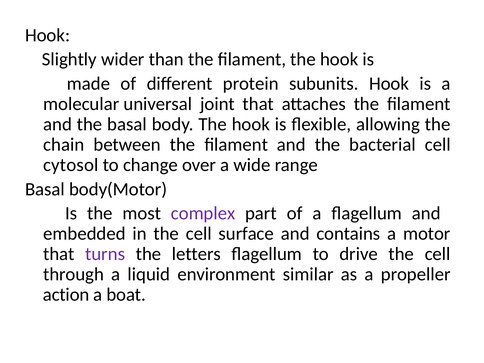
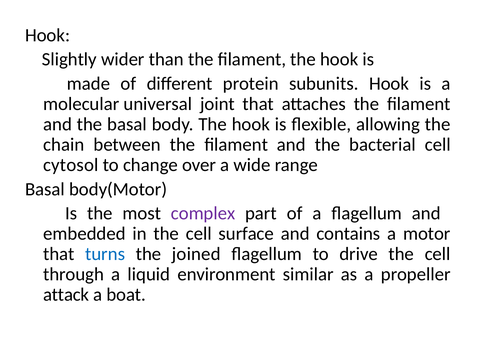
turns colour: purple -> blue
letters: letters -> joined
action: action -> attack
